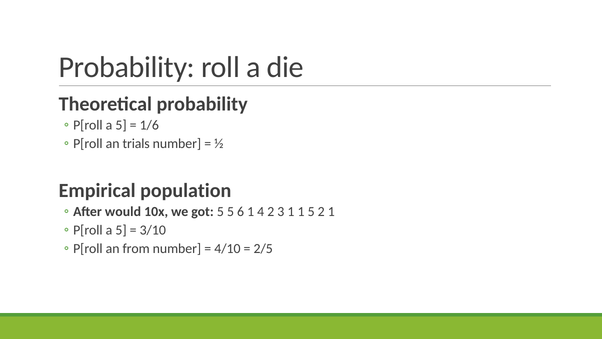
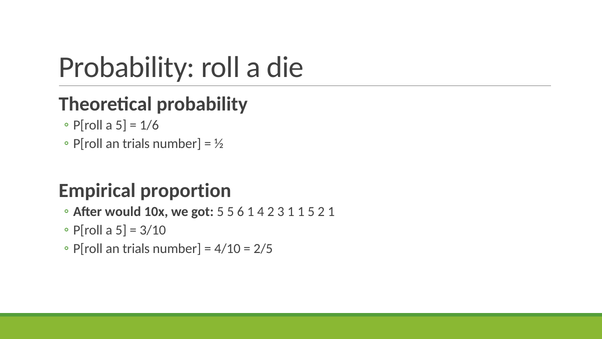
population: population -> proportion
from at (136, 249): from -> trials
